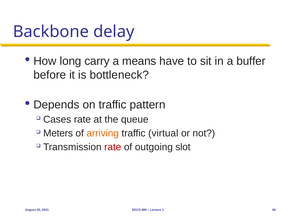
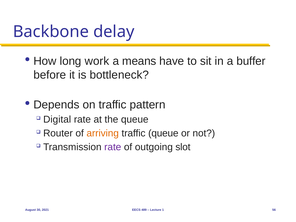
carry: carry -> work
Cases: Cases -> Digital
Meters: Meters -> Router
traffic virtual: virtual -> queue
rate at (113, 147) colour: red -> purple
